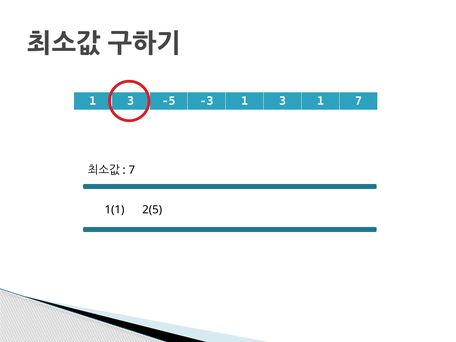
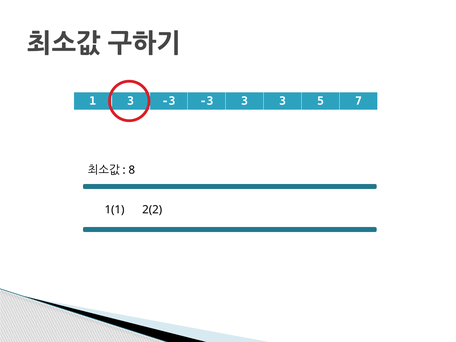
3 -5: -5 -> -3
-3 1: 1 -> 3
3 1: 1 -> 5
7 at (132, 170): 7 -> 8
2(5: 2(5 -> 2(2
